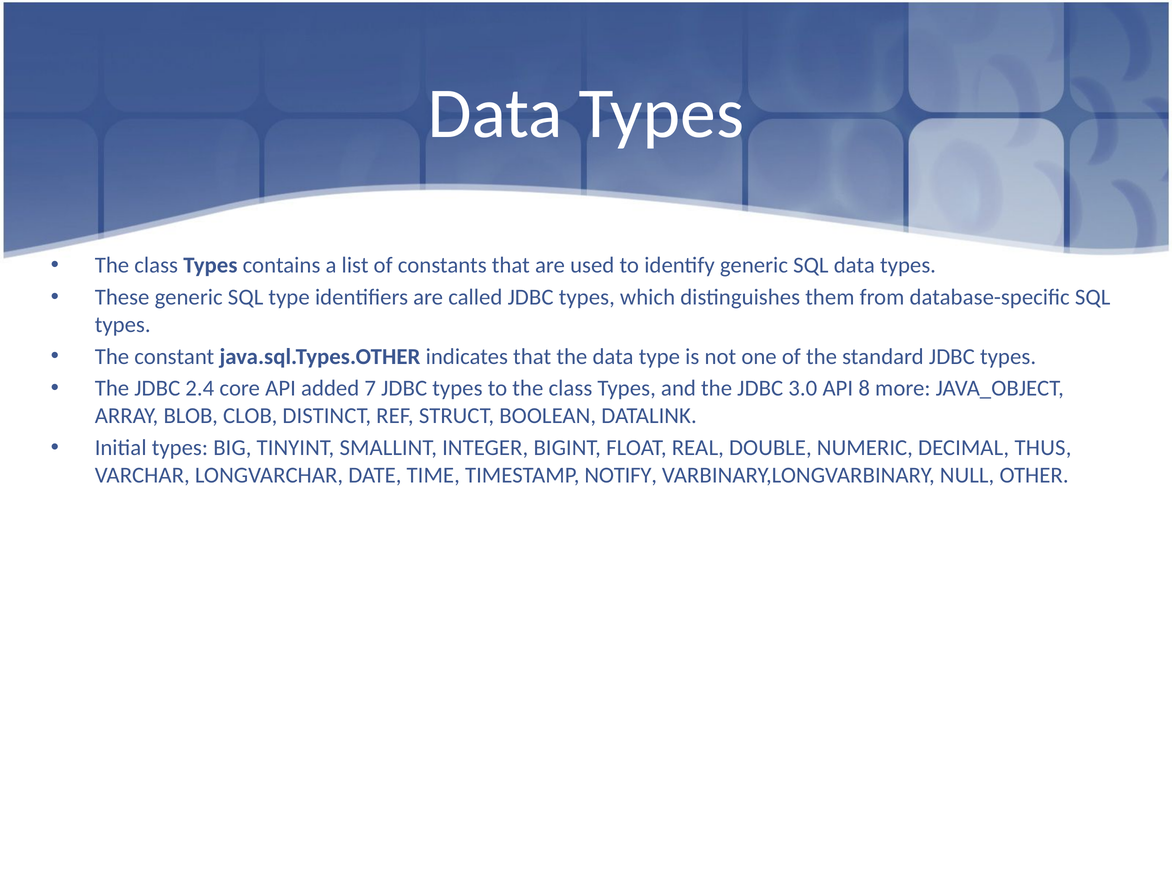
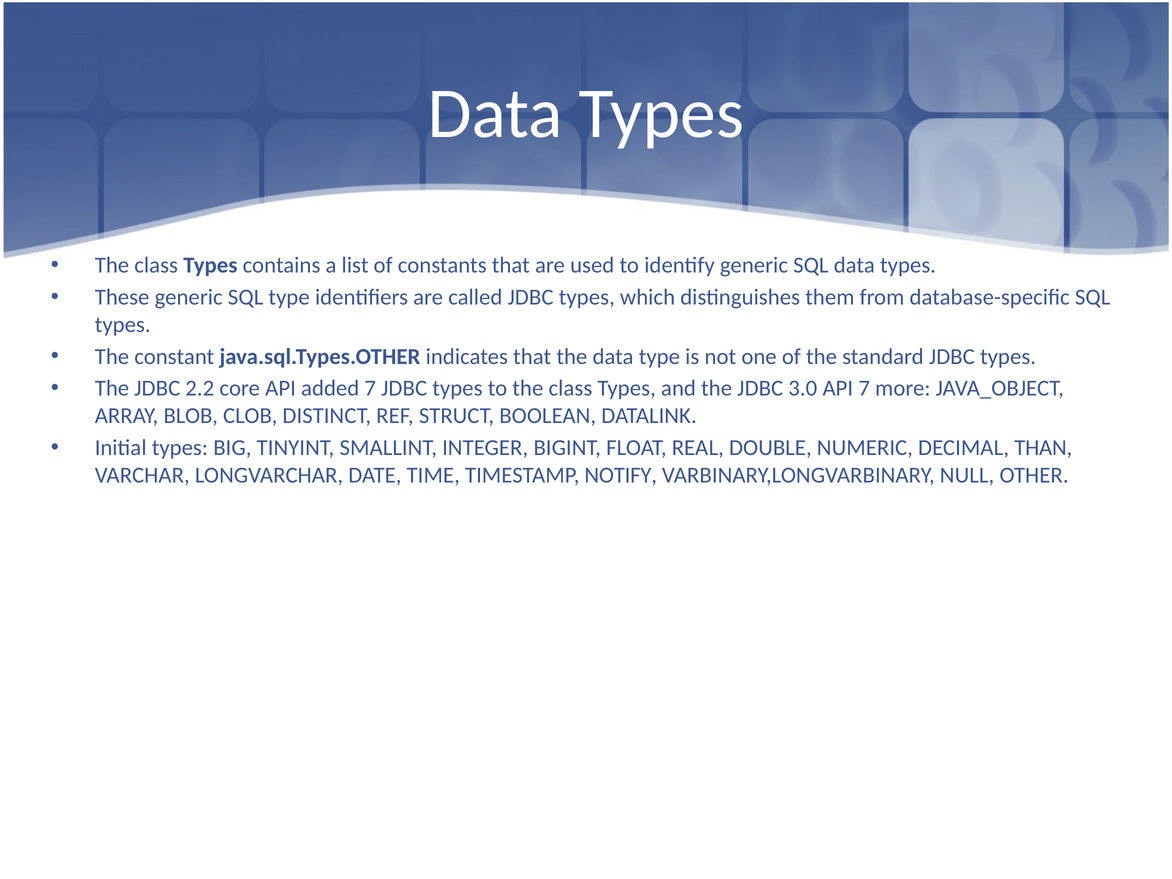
2.4: 2.4 -> 2.2
API 8: 8 -> 7
THUS: THUS -> THAN
